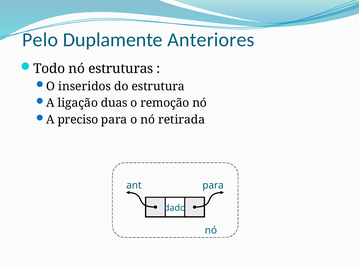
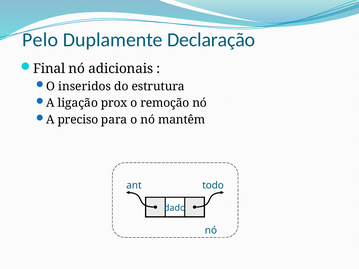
Anteriores: Anteriores -> Declaração
Todo: Todo -> Final
estruturas: estruturas -> adicionais
duas: duas -> prox
retirada: retirada -> mantêm
ant para: para -> todo
